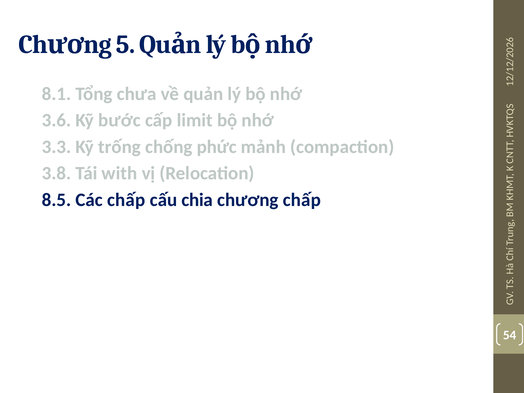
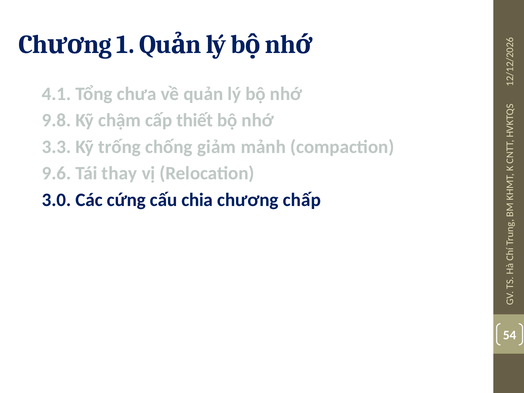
5 at (126, 45): 5 -> 1
8.1: 8.1 -> 4.1
3.6: 3.6 -> 9.8
bước: bước -> chậm
limit: limit -> thiết
phức: phức -> giảm
3.8: 3.8 -> 9.6
with: with -> thay
8.5: 8.5 -> 3.0
Các chấp: chấp -> cứng
